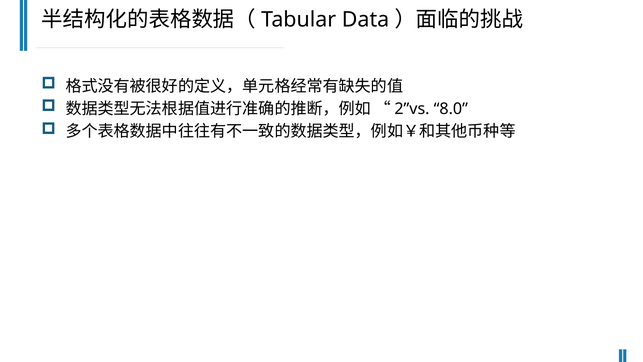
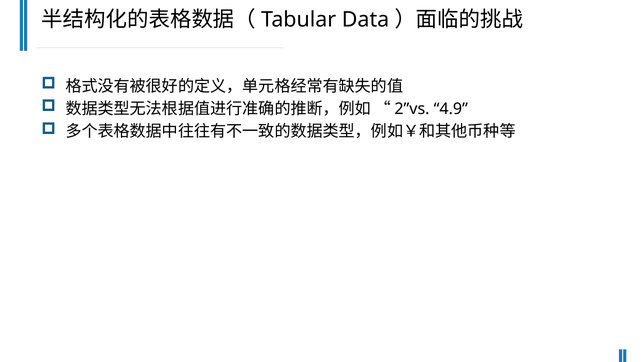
8.0: 8.0 -> 4.9
